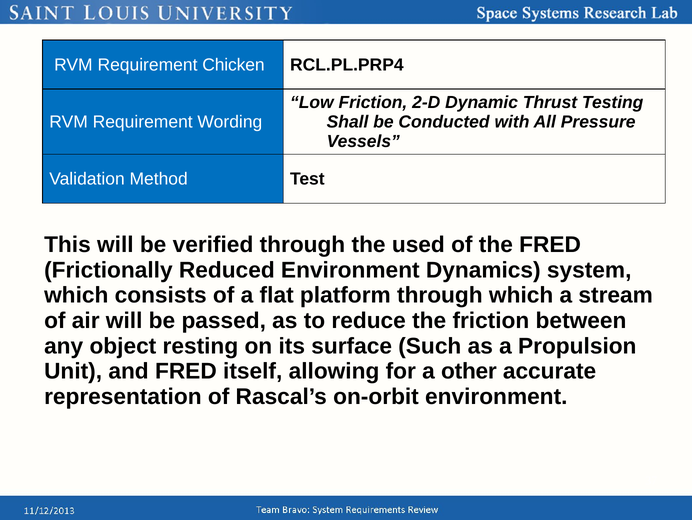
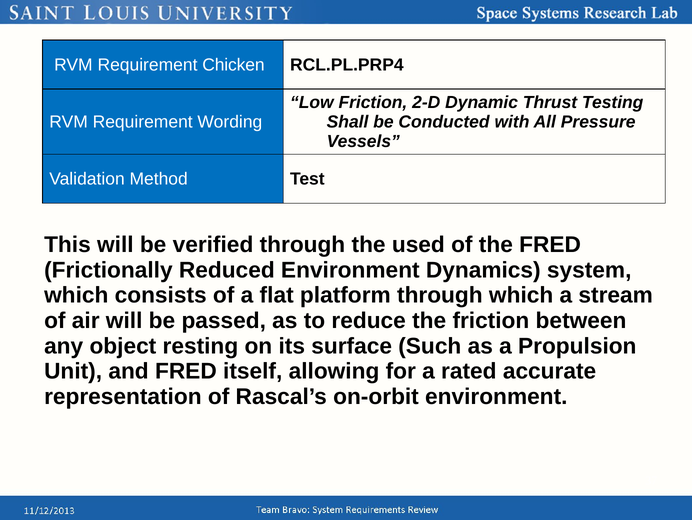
other: other -> rated
